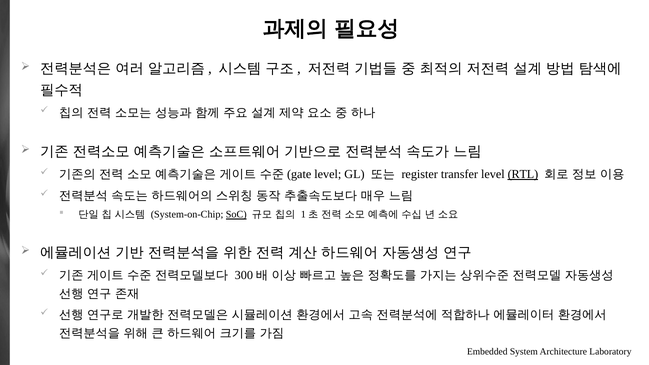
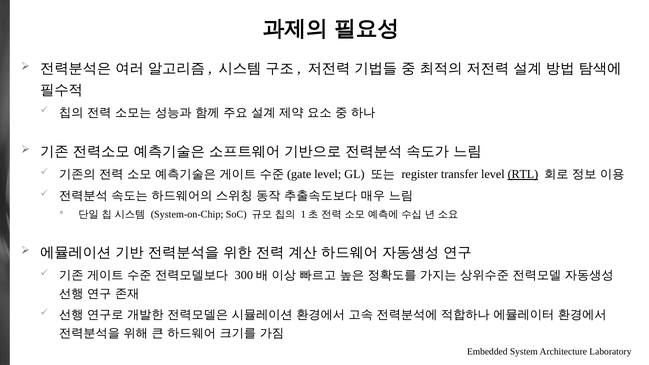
SoC underline: present -> none
